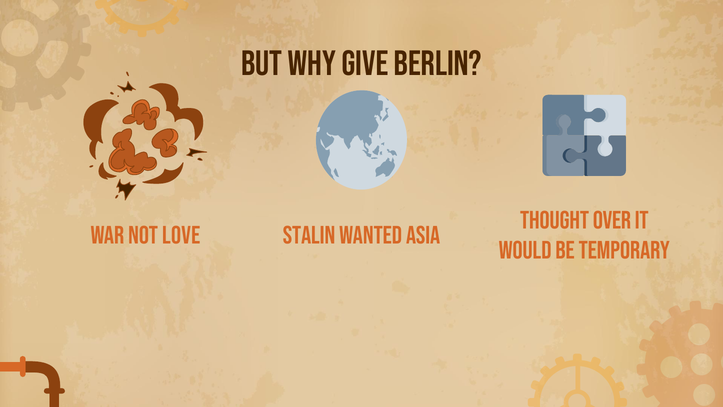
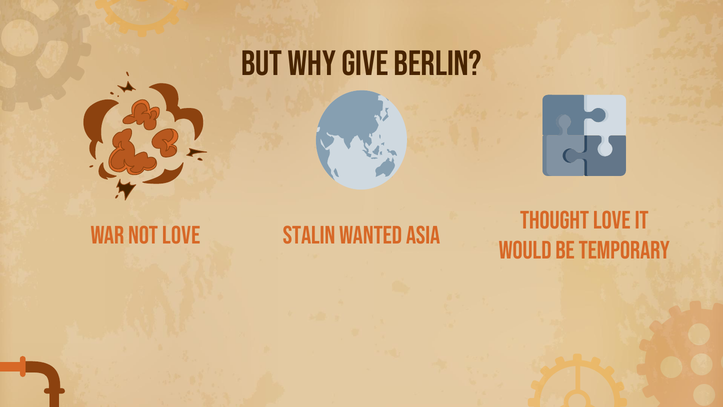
Thought over: over -> love
